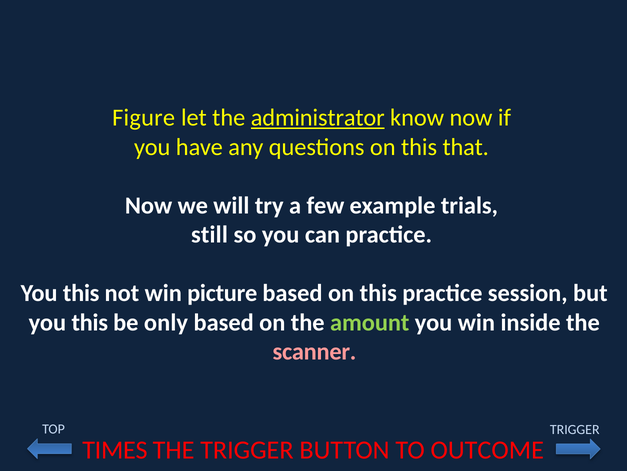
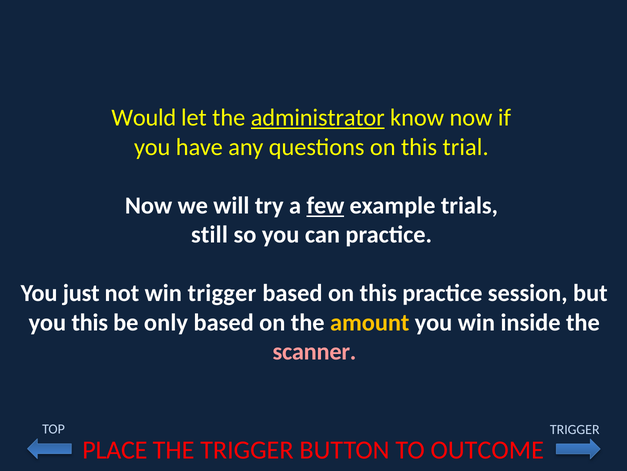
Figure: Figure -> Would
that: that -> trial
few underline: none -> present
this at (81, 293): this -> just
win picture: picture -> trigger
amount colour: light green -> yellow
TIMES: TIMES -> PLACE
